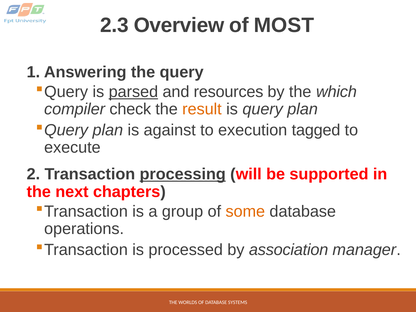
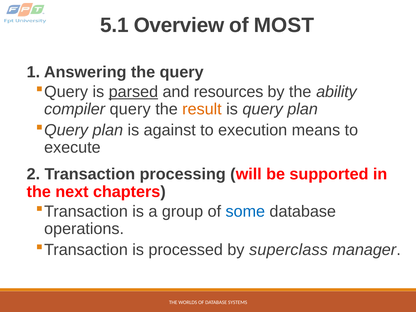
2.3: 2.3 -> 5.1
which: which -> ability
compiler check: check -> query
tagged: tagged -> means
processing underline: present -> none
some colour: orange -> blue
association: association -> superclass
